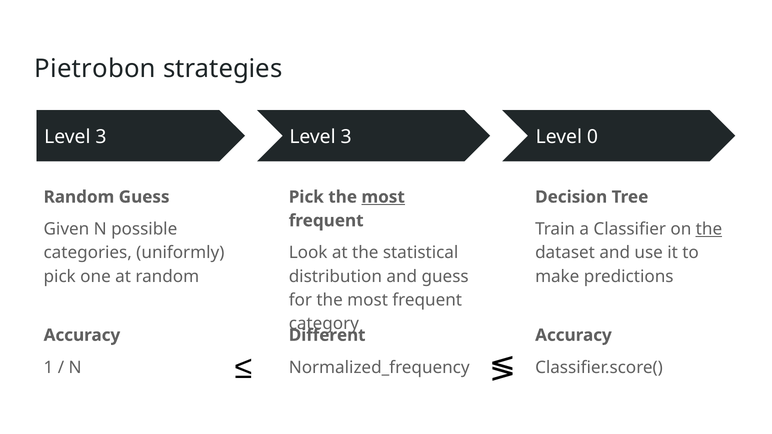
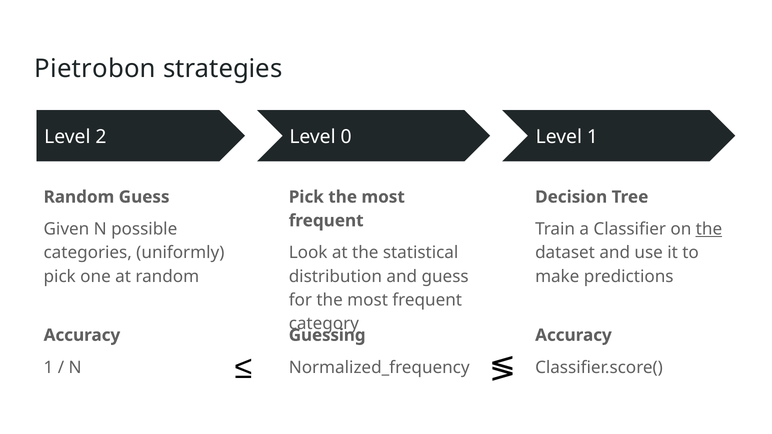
3 at (101, 137): 3 -> 2
3 at (346, 137): 3 -> 0
Level 0: 0 -> 1
most at (383, 197) underline: present -> none
Different: Different -> Guessing
